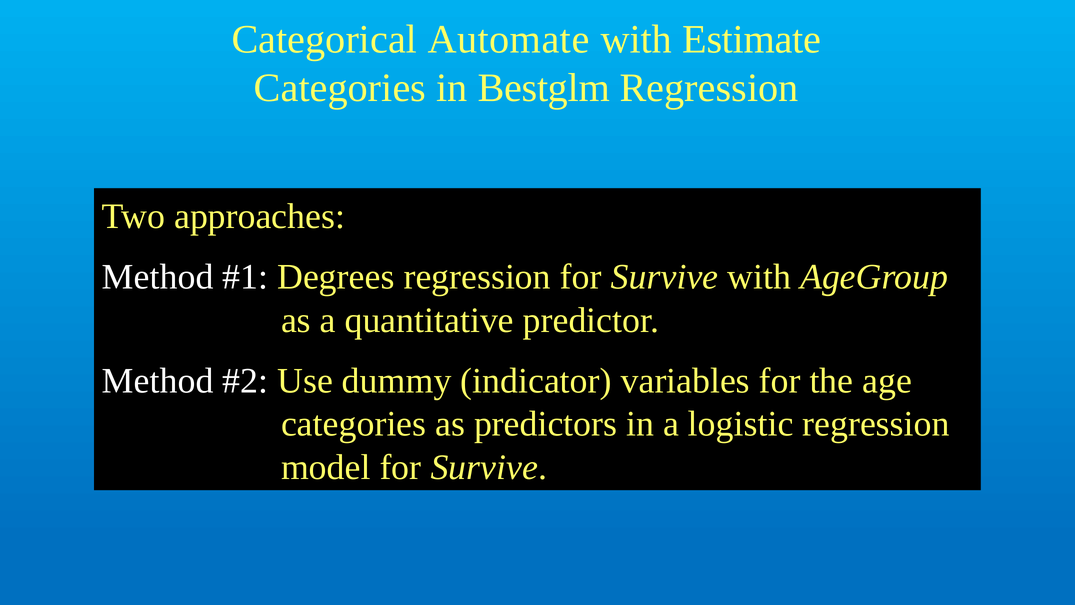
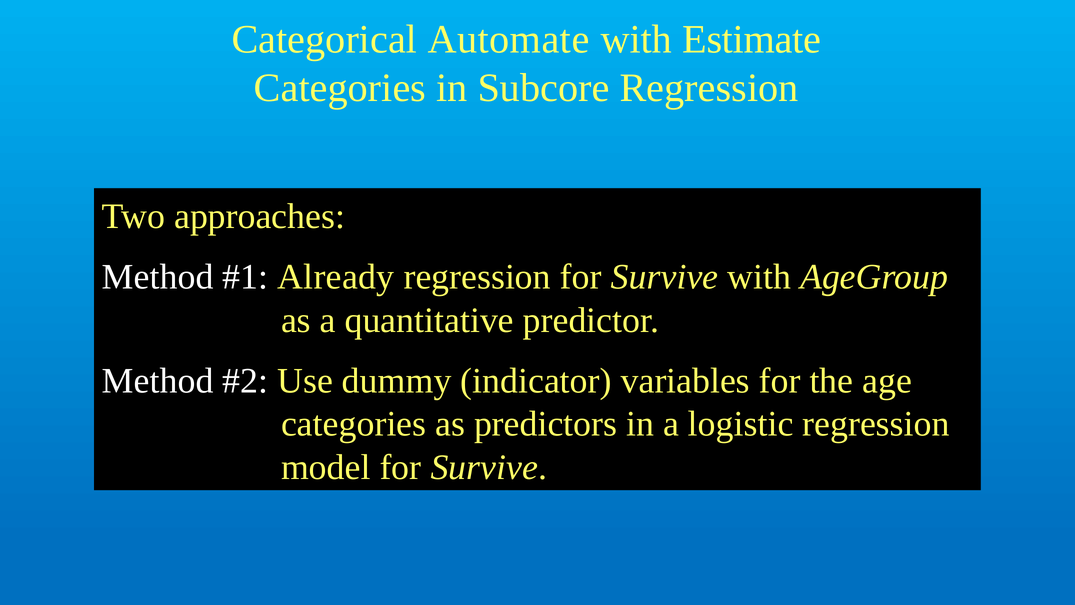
Bestglm: Bestglm -> Subcore
Degrees: Degrees -> Already
